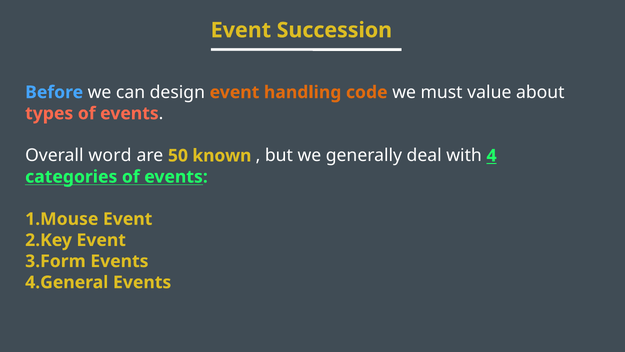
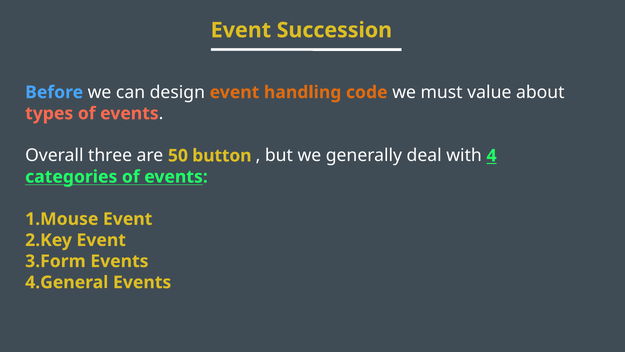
word: word -> three
known: known -> button
